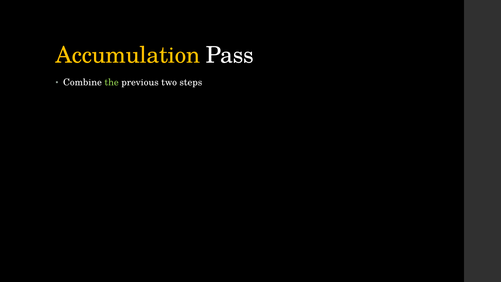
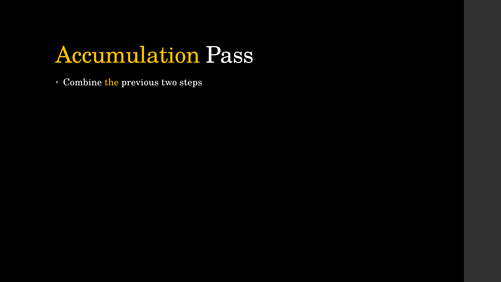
the colour: light green -> yellow
